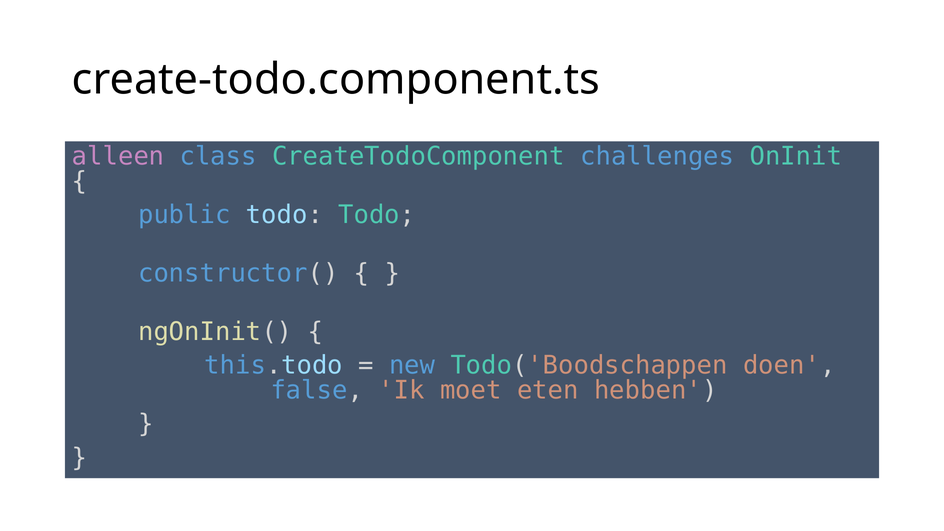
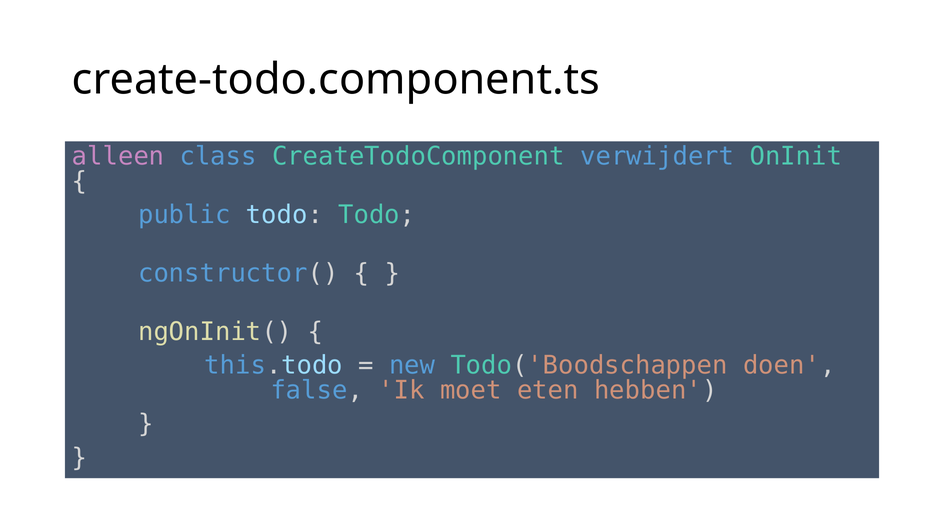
challenges: challenges -> verwijdert
